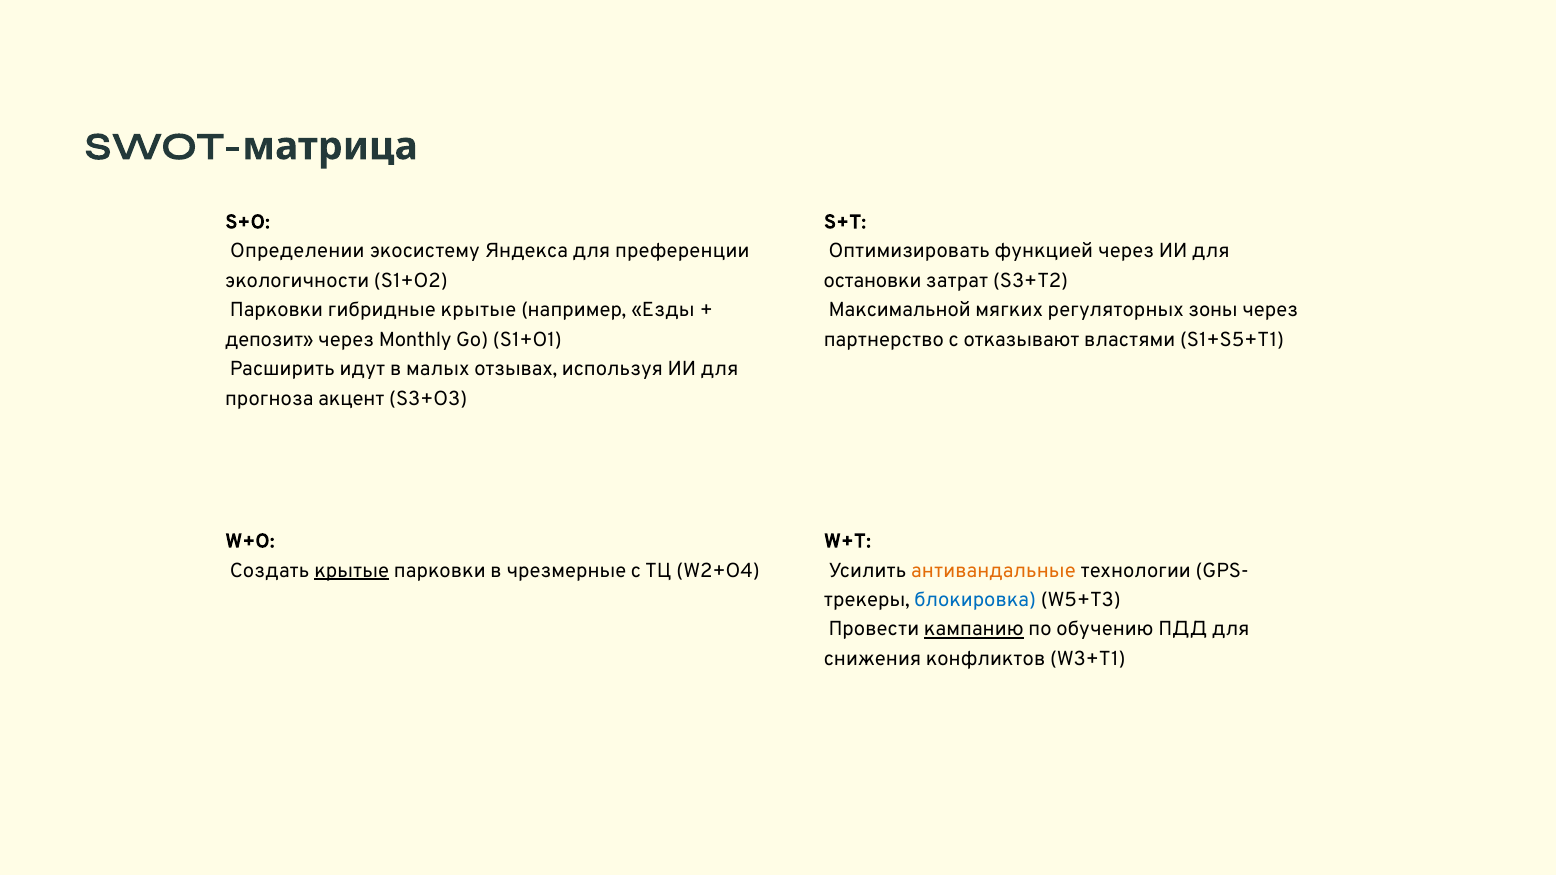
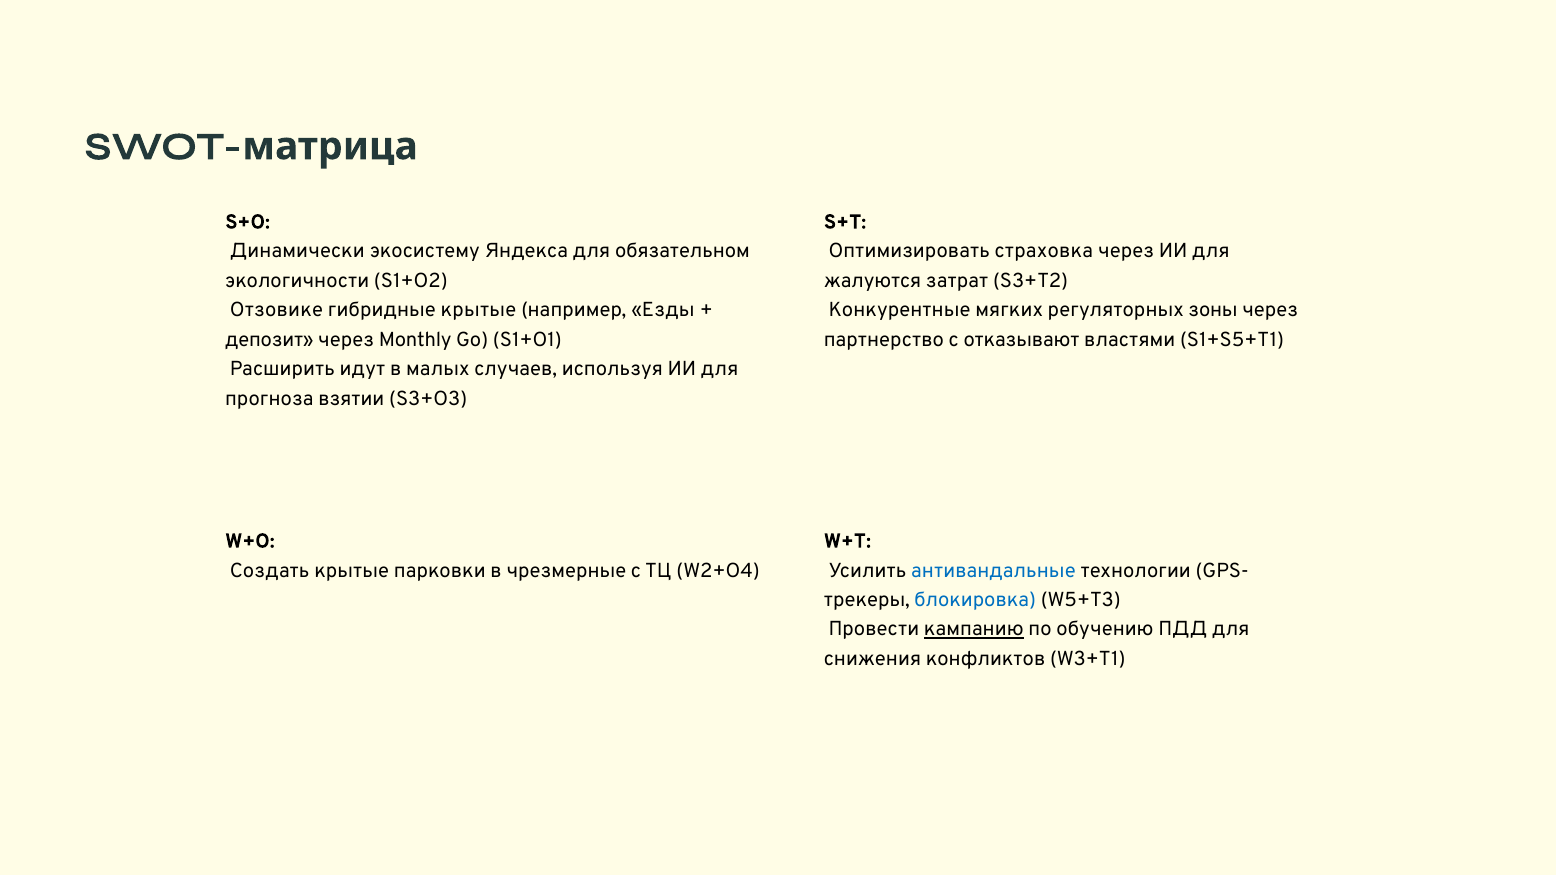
Определении: Определении -> Динамически
преференции: преференции -> обязательном
функцией: функцией -> страховка
остановки: остановки -> жалуются
Парковки at (277, 310): Парковки -> Отзовике
Максимальной: Максимальной -> Конкурентные
отзывах: отзывах -> случаев
акцент: акцент -> взятии
крытые at (352, 570) underline: present -> none
антивандальные colour: orange -> blue
